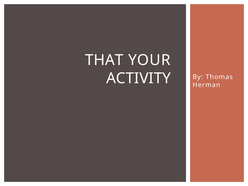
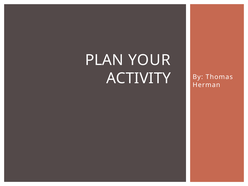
THAT: THAT -> PLAN
